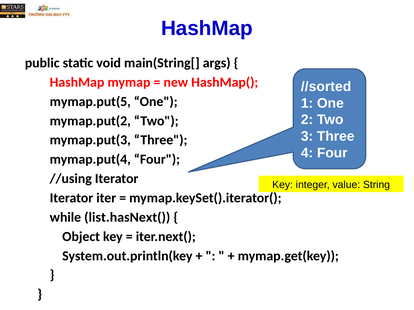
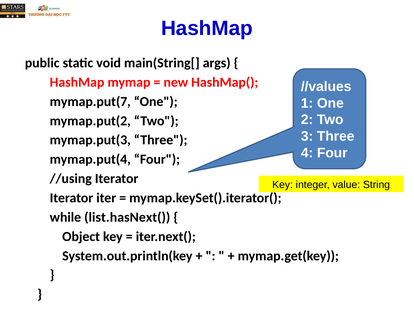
//sorted: //sorted -> //values
mymap.put(5: mymap.put(5 -> mymap.put(7
